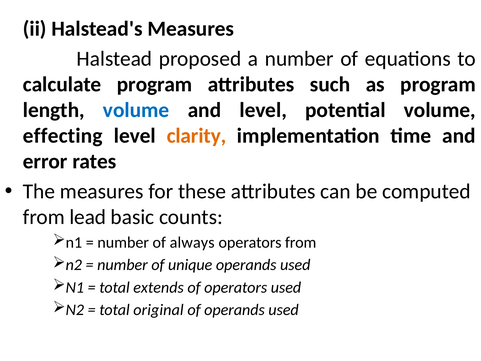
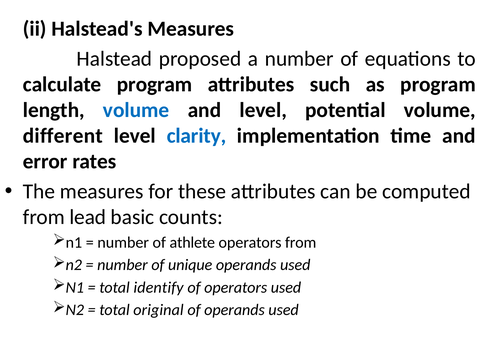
effecting: effecting -> different
clarity colour: orange -> blue
always: always -> athlete
extends: extends -> identify
